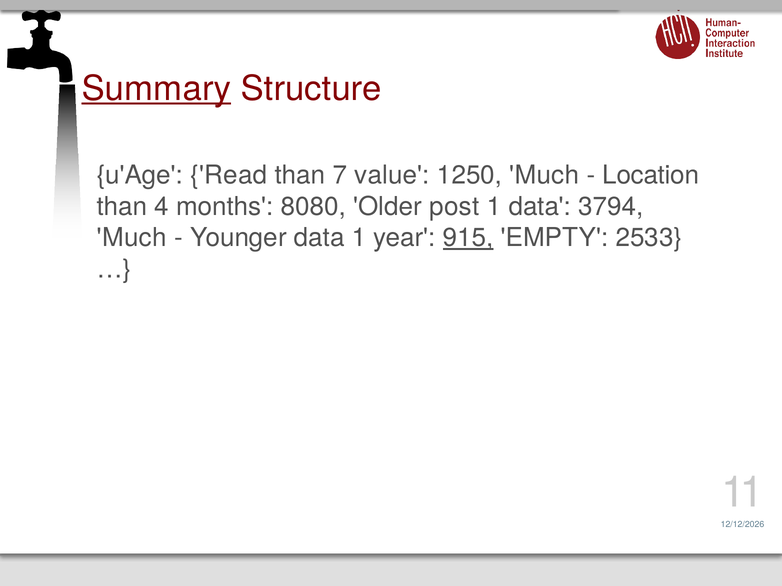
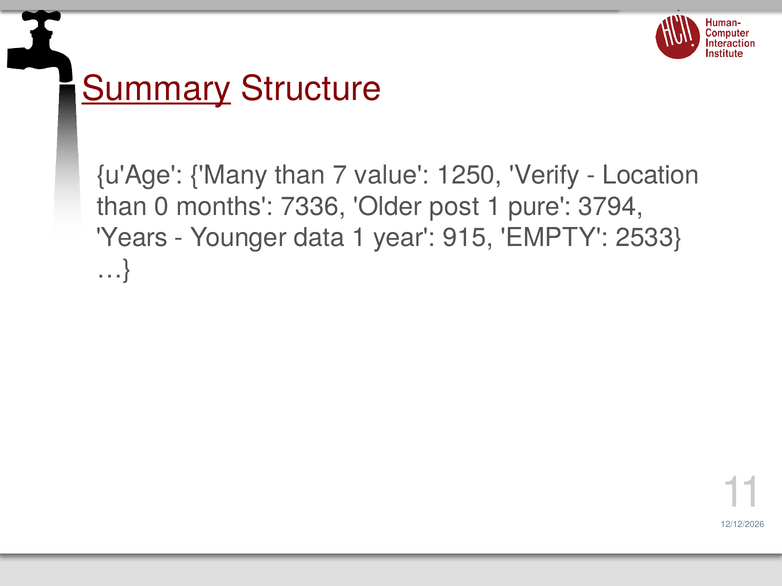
Read: Read -> Many
1250 Much: Much -> Verify
4: 4 -> 0
8080: 8080 -> 7336
1 data: data -> pure
Much at (132, 238): Much -> Years
915 underline: present -> none
